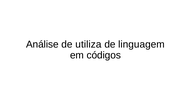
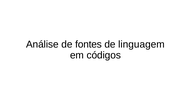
utiliza: utiliza -> fontes
